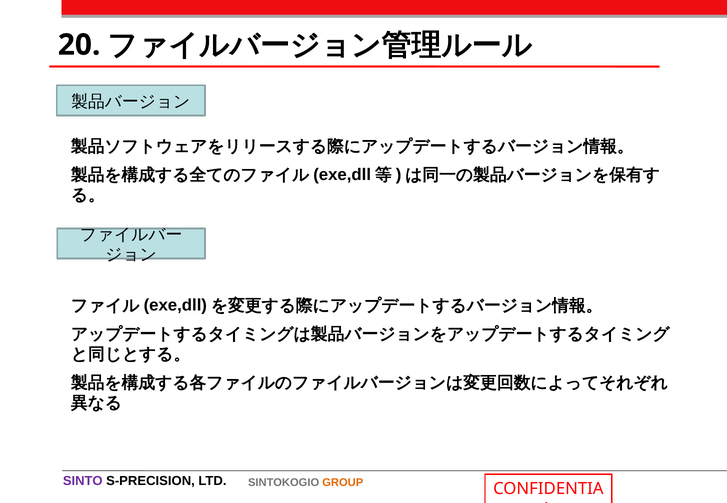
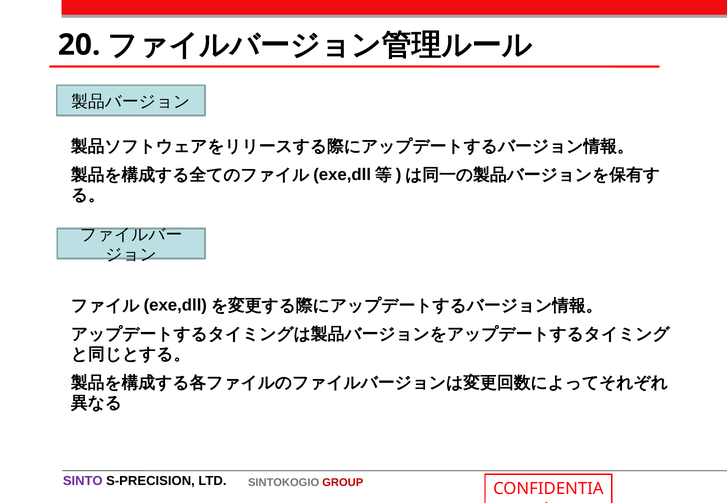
GROUP colour: orange -> red
